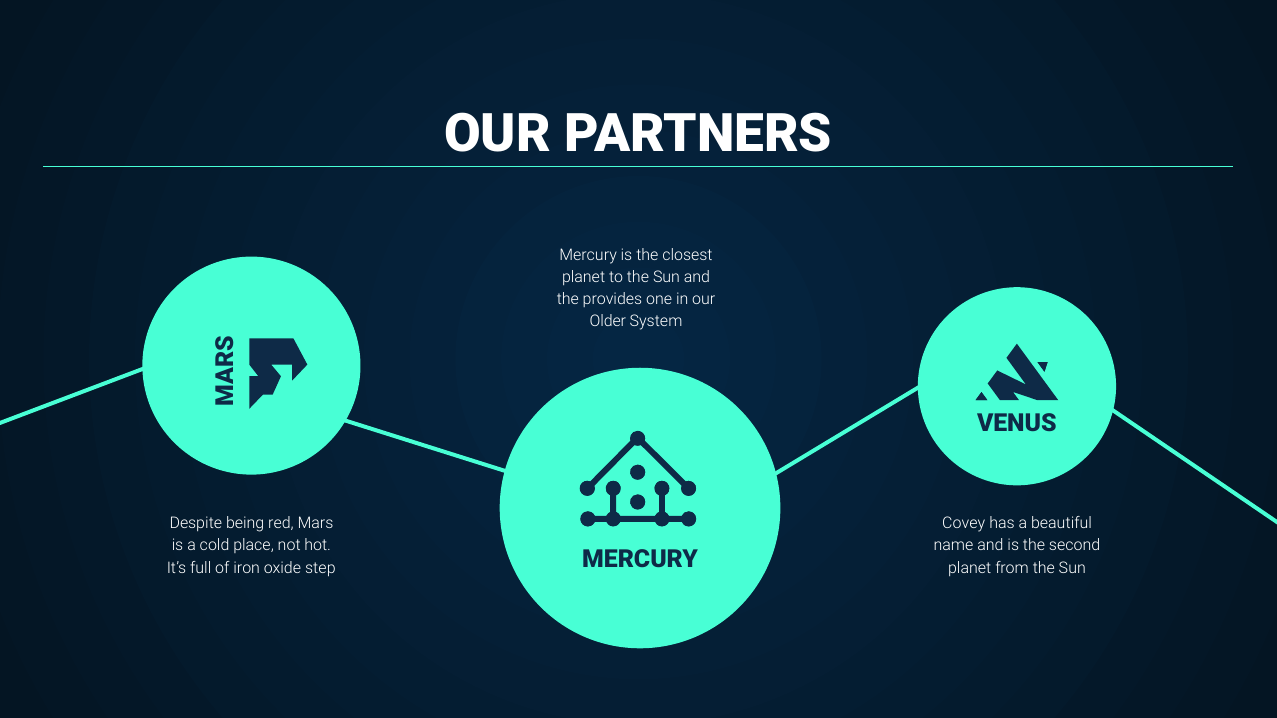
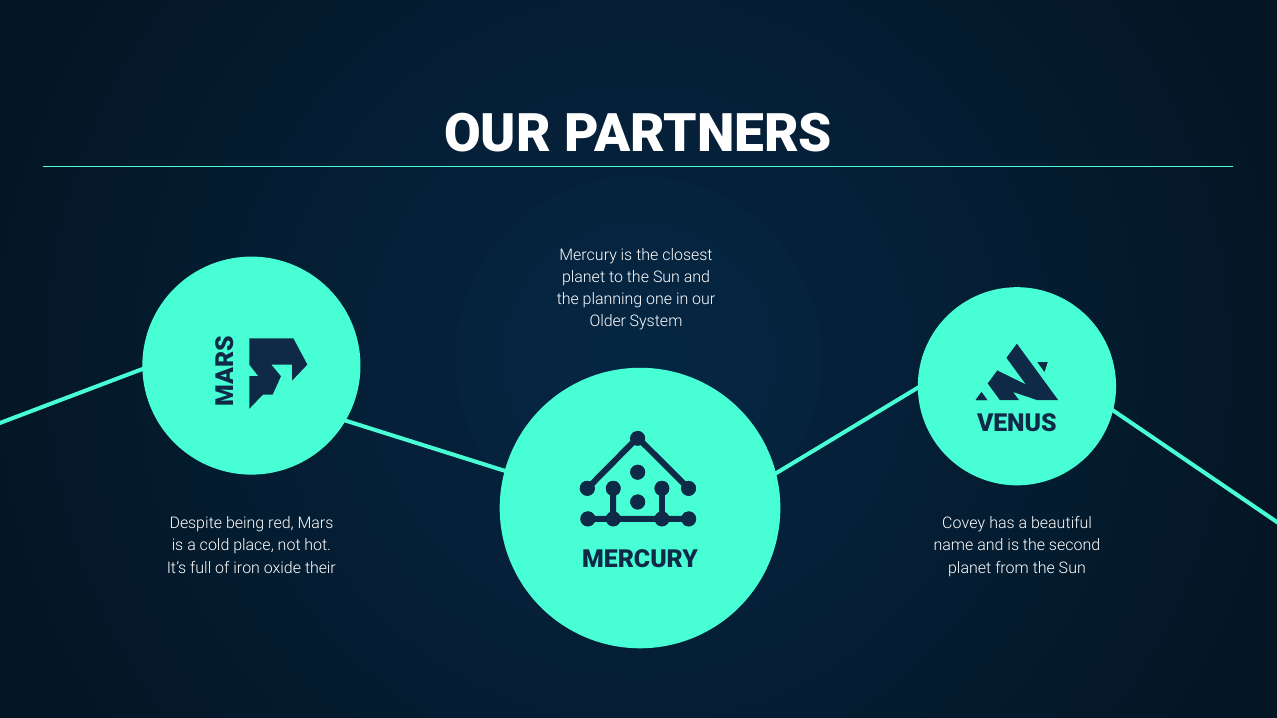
provides: provides -> planning
step: step -> their
